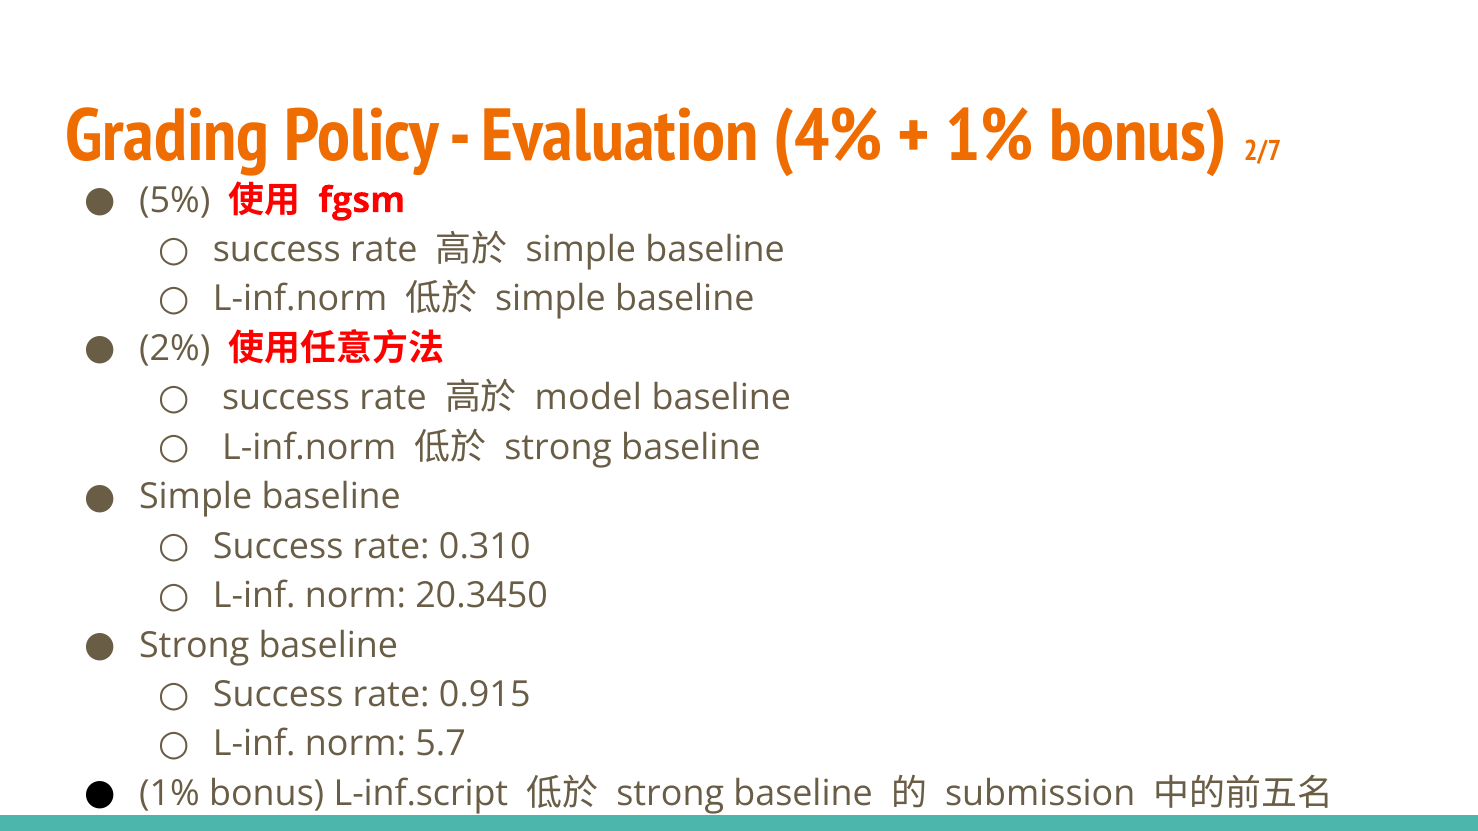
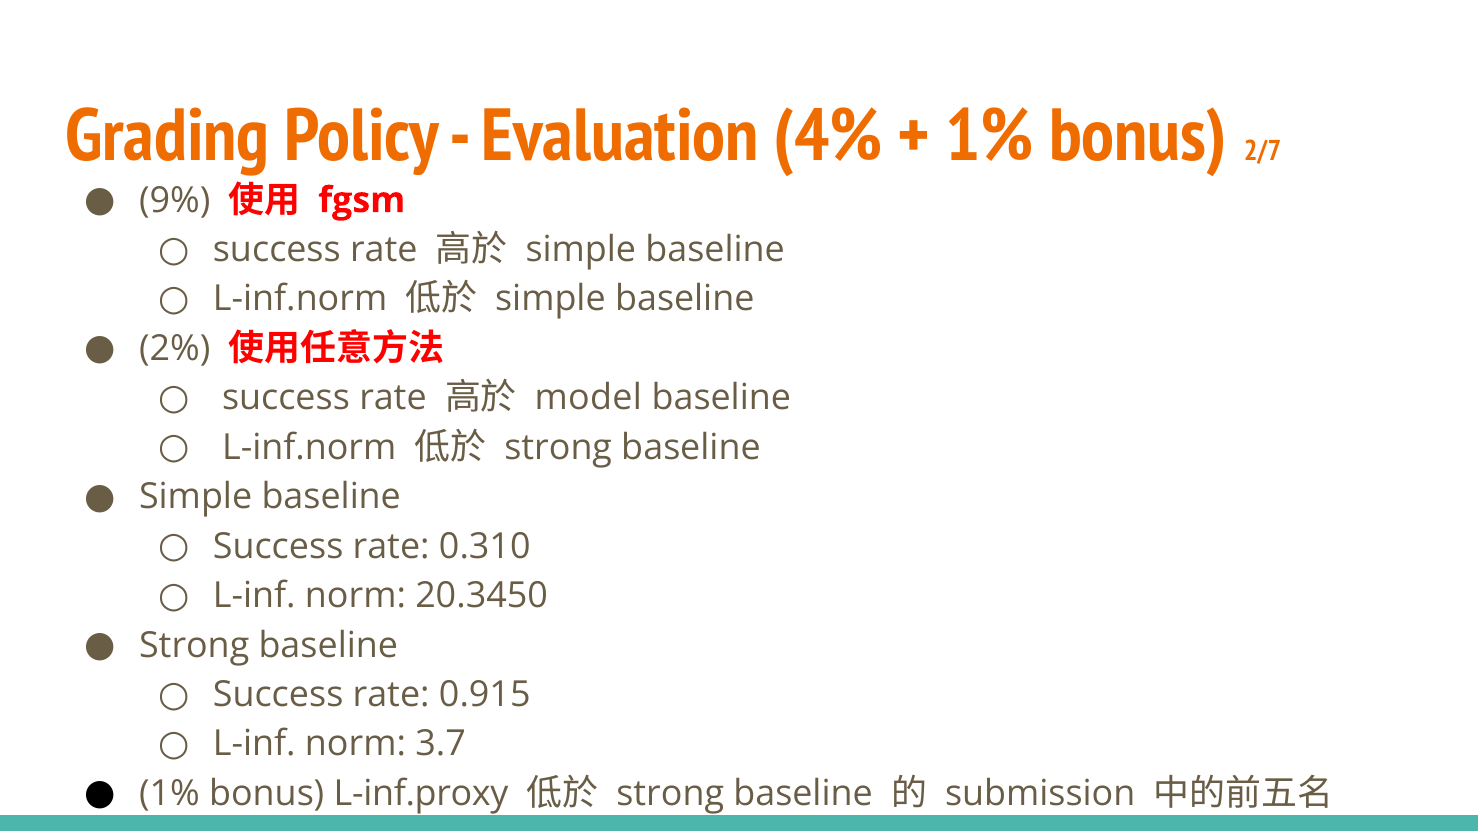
5%: 5% -> 9%
5.7: 5.7 -> 3.7
L-inf.script: L-inf.script -> L-inf.proxy
